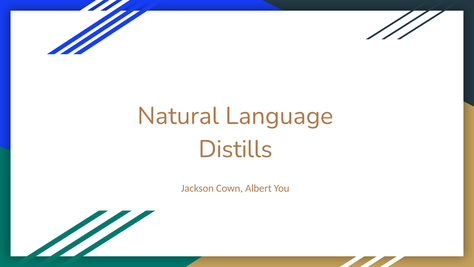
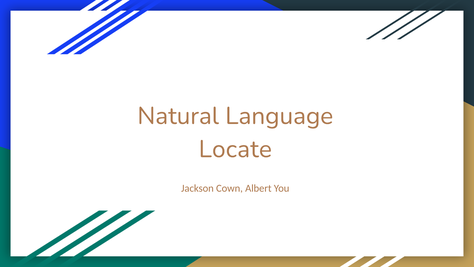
Distills: Distills -> Locate
